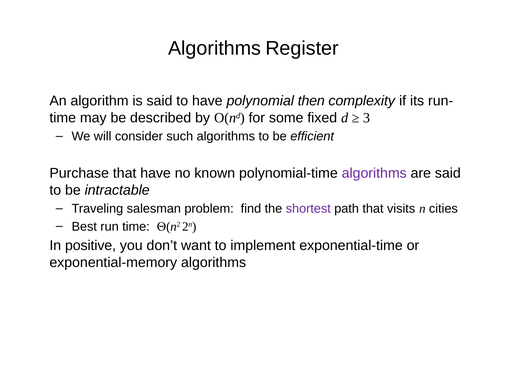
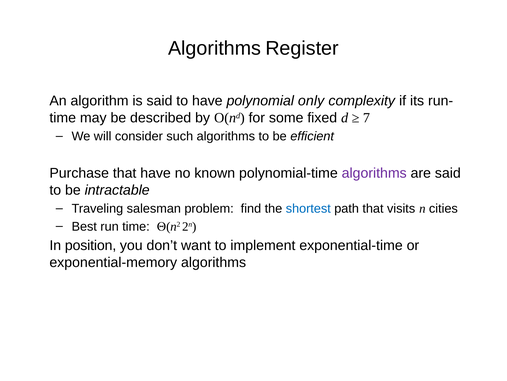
then: then -> only
3: 3 -> 7
shortest colour: purple -> blue
positive: positive -> position
